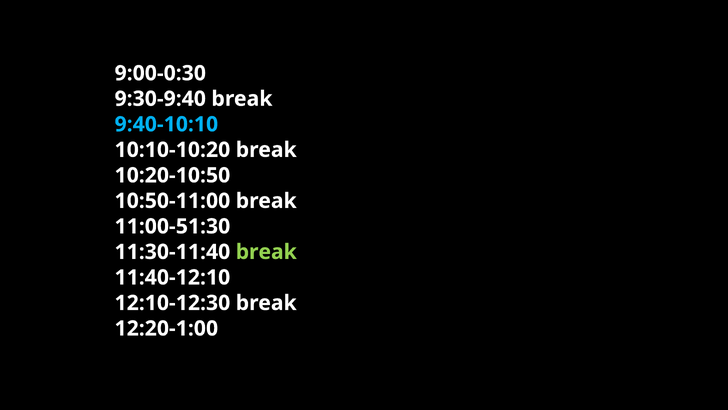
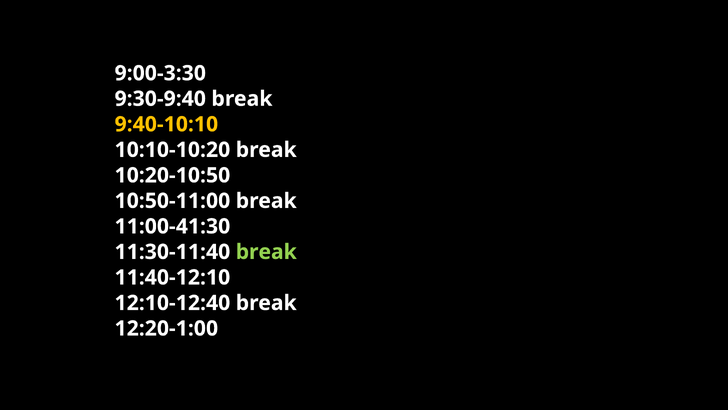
9:00-0:30: 9:00-0:30 -> 9:00-3:30
9:40-10:10 colour: light blue -> yellow
11:00-51:30: 11:00-51:30 -> 11:00-41:30
12:10-12:30: 12:10-12:30 -> 12:10-12:40
